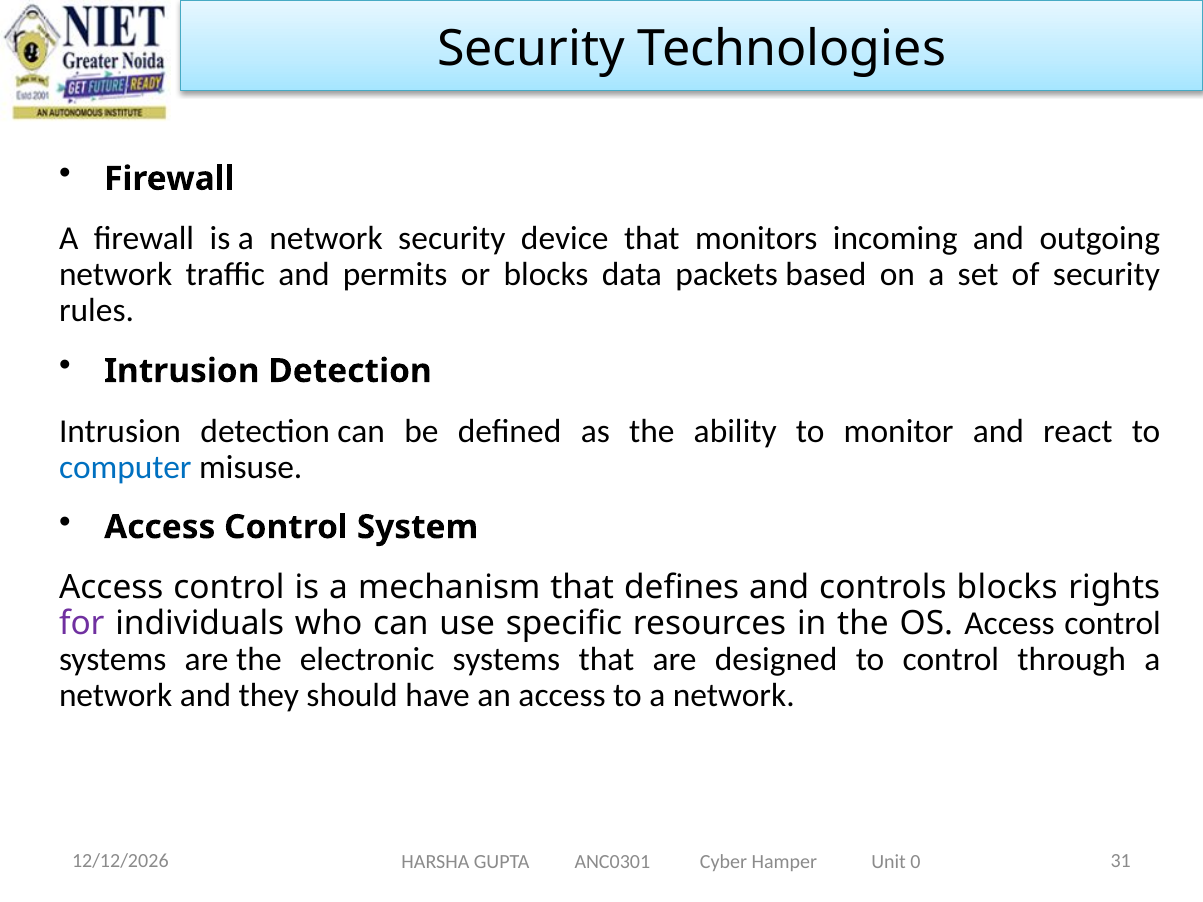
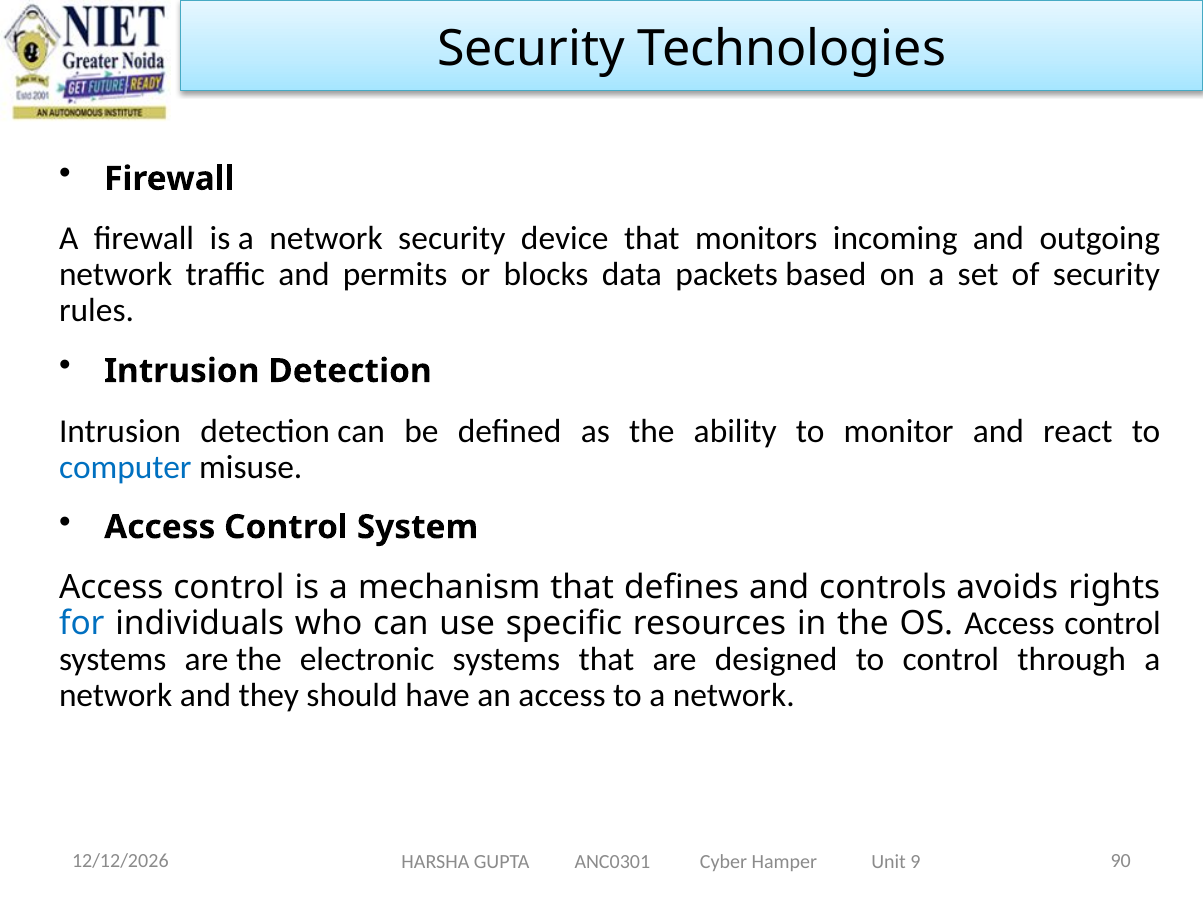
controls blocks: blocks -> avoids
for colour: purple -> blue
31: 31 -> 90
0: 0 -> 9
